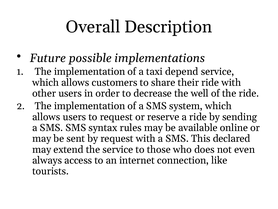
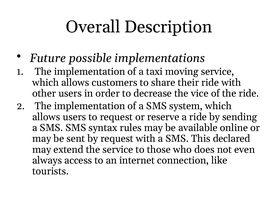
depend: depend -> moving
well: well -> vice
